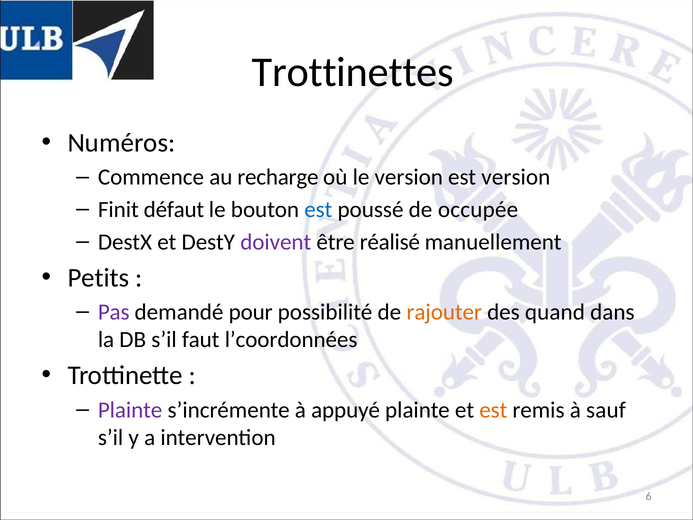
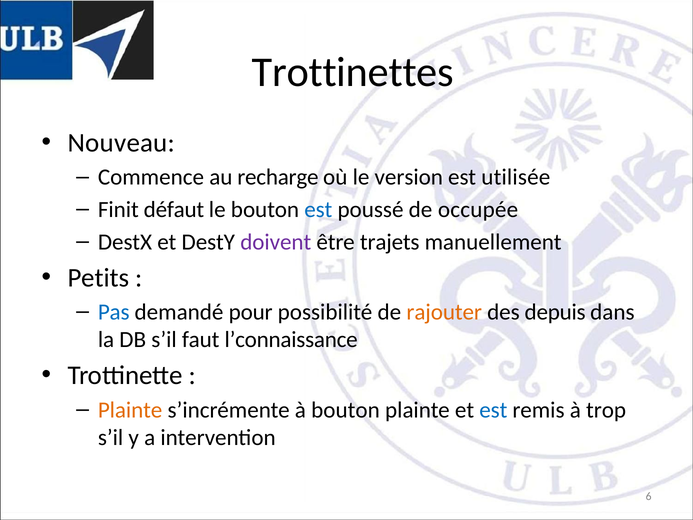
Numéros: Numéros -> Nouveau
est version: version -> utilisée
réalisé: réalisé -> trajets
Pas colour: purple -> blue
quand: quand -> depuis
l’coordonnées: l’coordonnées -> l’connaissance
Plainte at (130, 410) colour: purple -> orange
à appuyé: appuyé -> bouton
est at (493, 410) colour: orange -> blue
sauf: sauf -> trop
